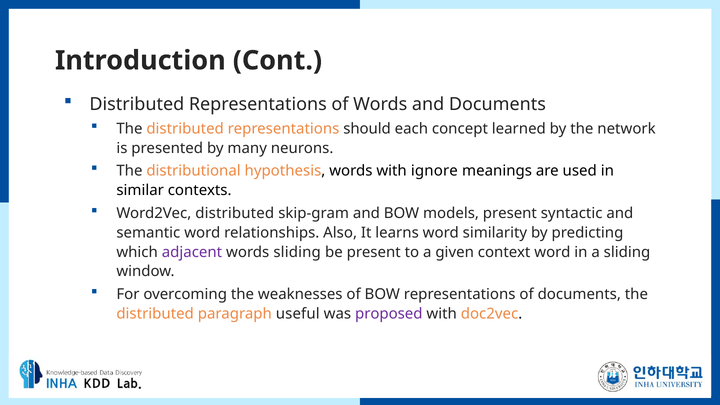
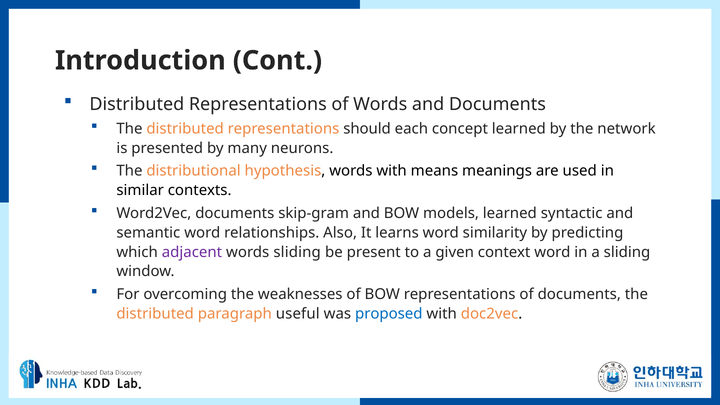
ignore: ignore -> means
Word2Vec distributed: distributed -> documents
models present: present -> learned
proposed colour: purple -> blue
